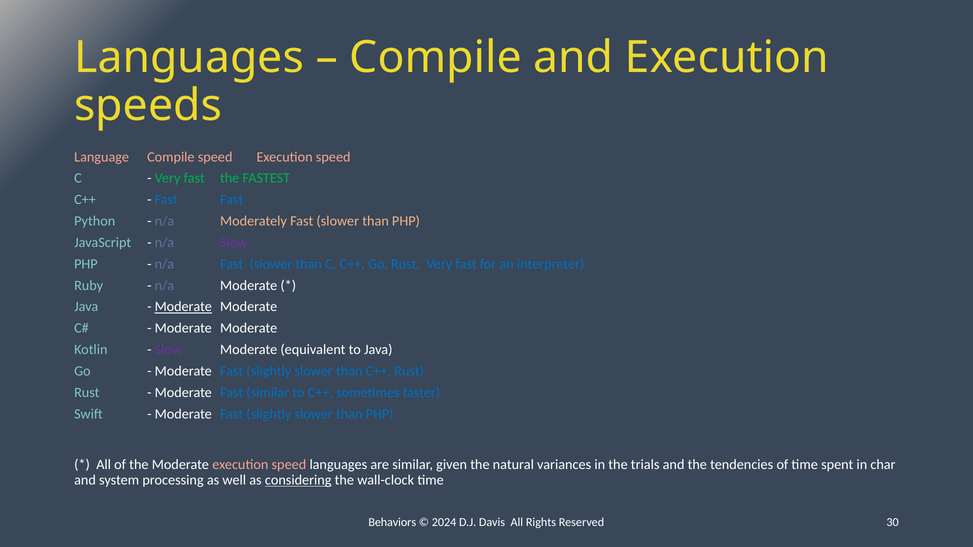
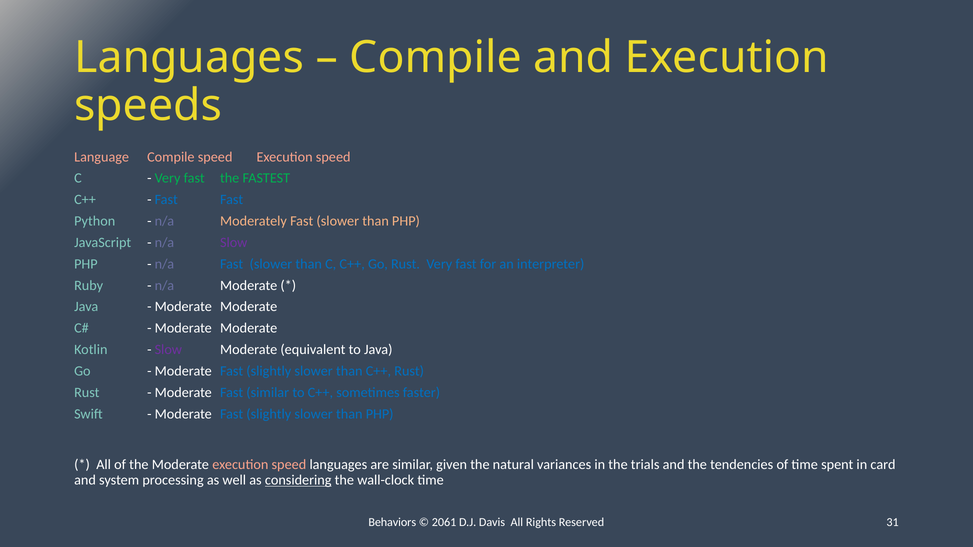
Moderate at (183, 307) underline: present -> none
char: char -> card
2024: 2024 -> 2061
30: 30 -> 31
